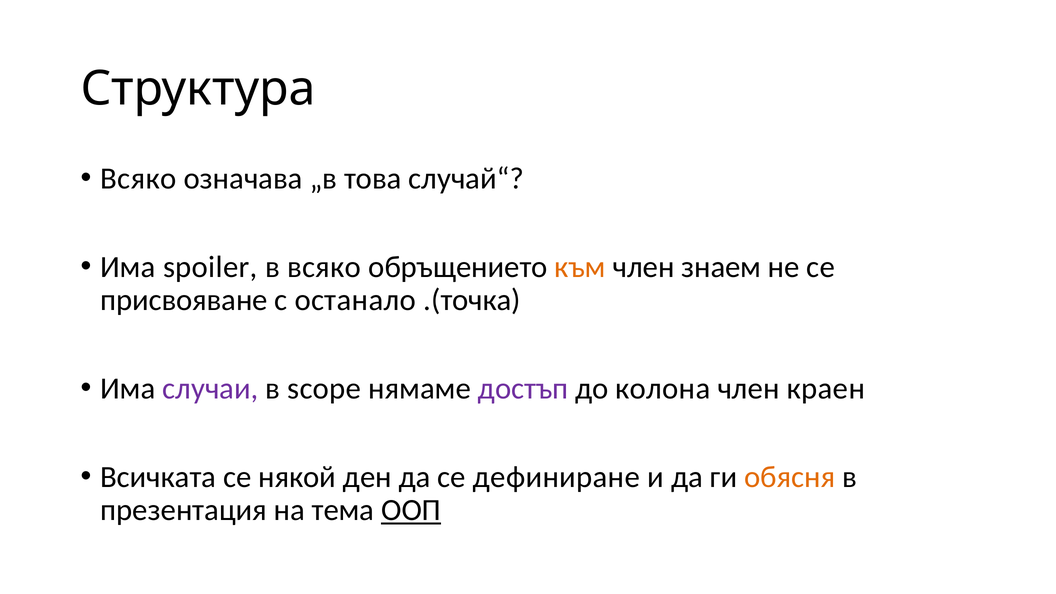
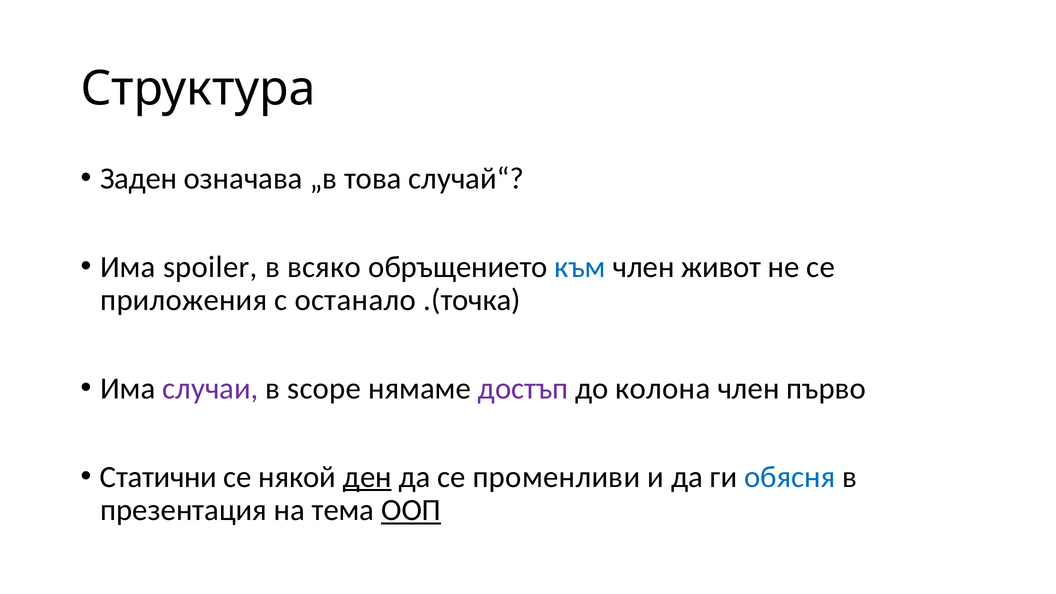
Всяко at (138, 178): Всяко -> Заден
към colour: orange -> blue
знаем: знаем -> живот
присвояване: присвояване -> приложения
краен: краен -> първо
Всичката: Всичката -> Статични
ден underline: none -> present
дефиниране: дефиниране -> променливи
обясня colour: orange -> blue
